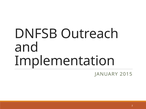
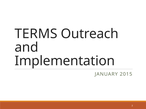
DNFSB: DNFSB -> TERMS
